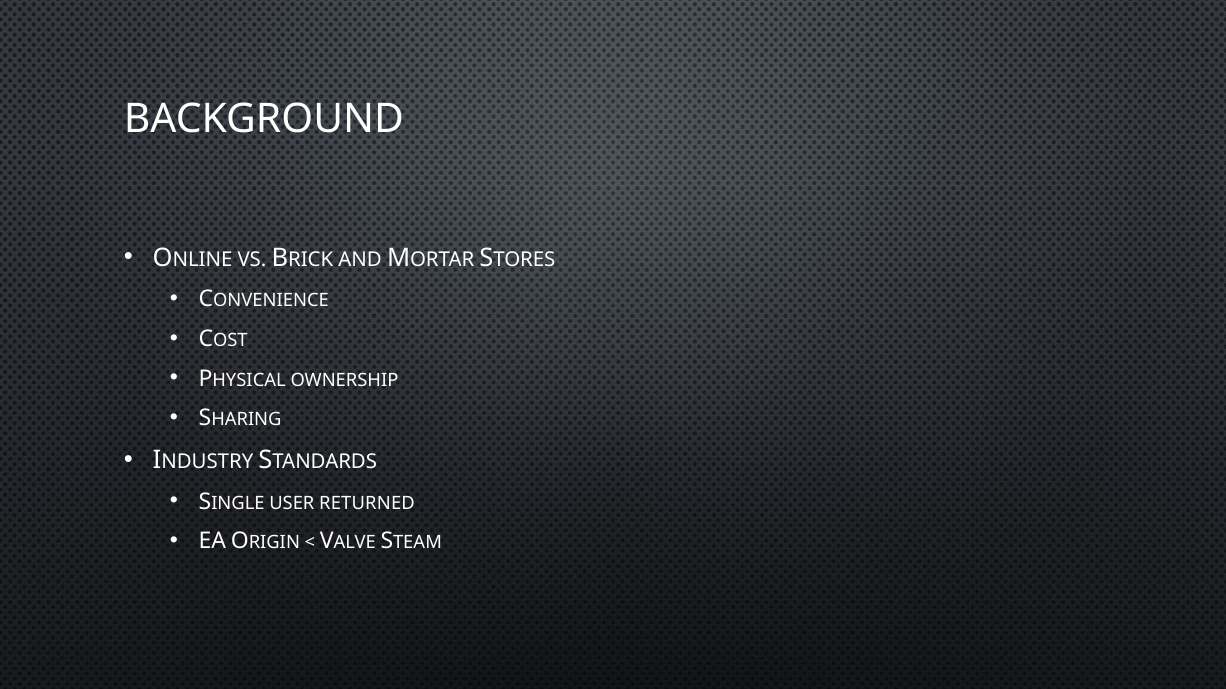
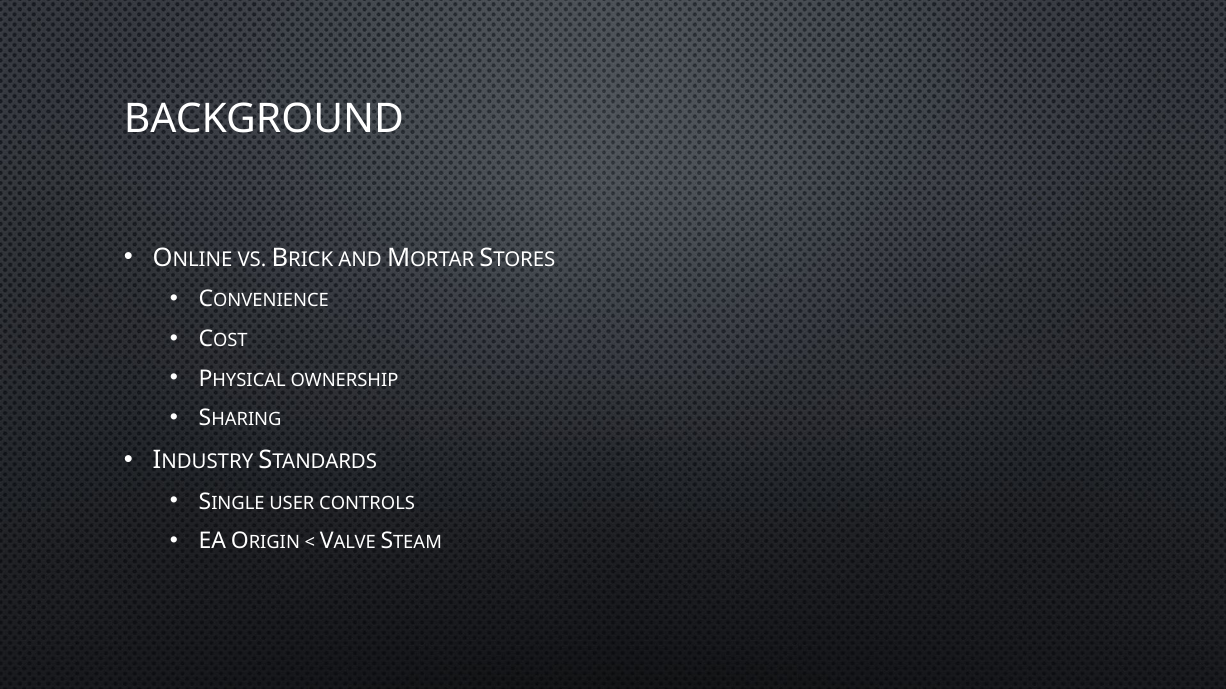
RETURNED: RETURNED -> CONTROLS
